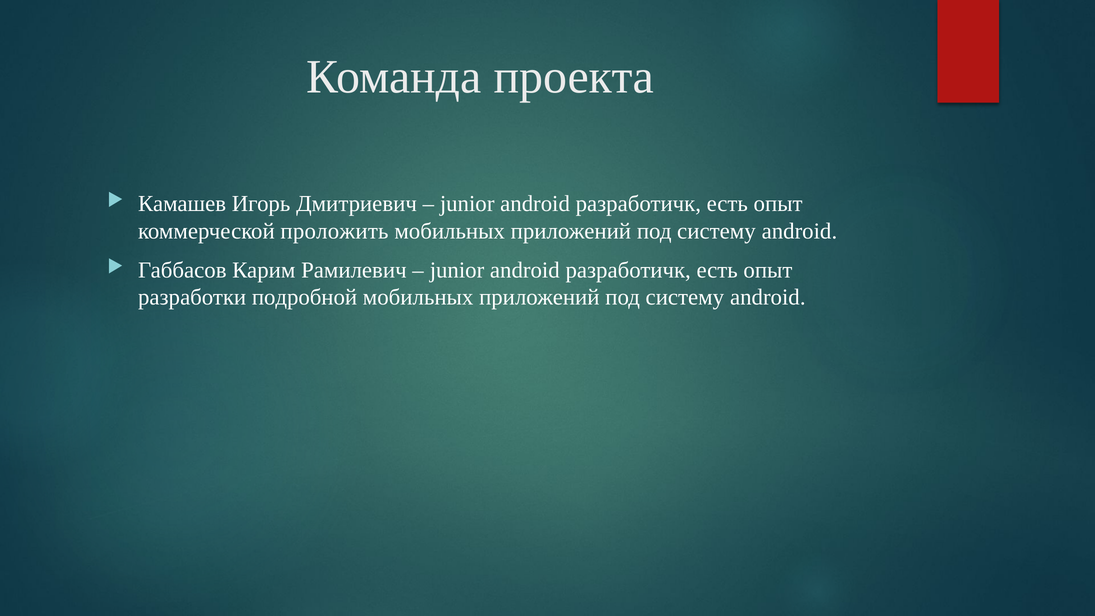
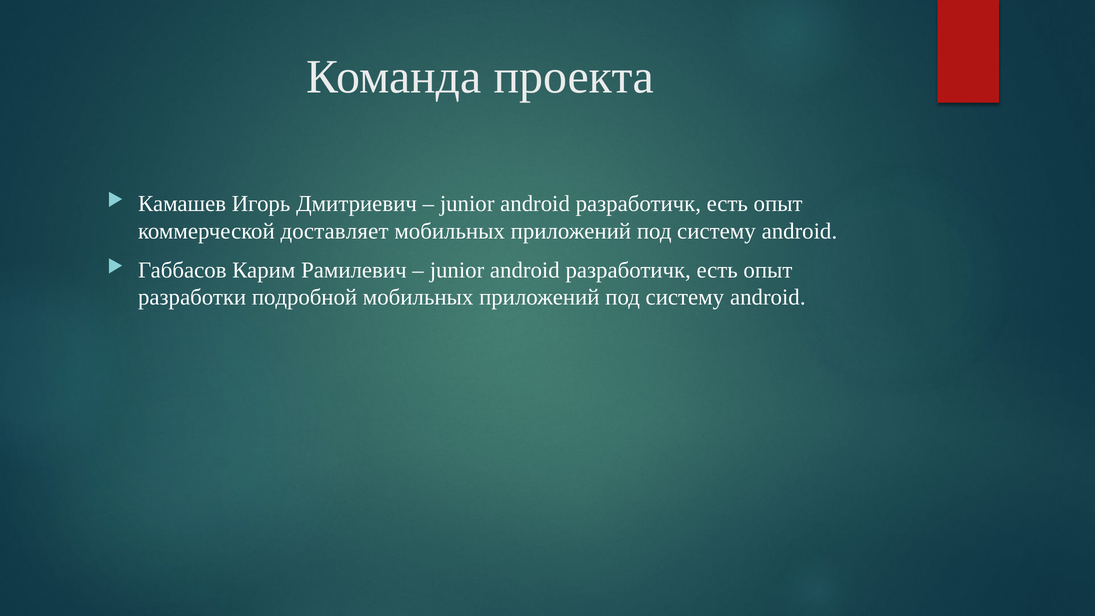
проложить: проложить -> доставляет
